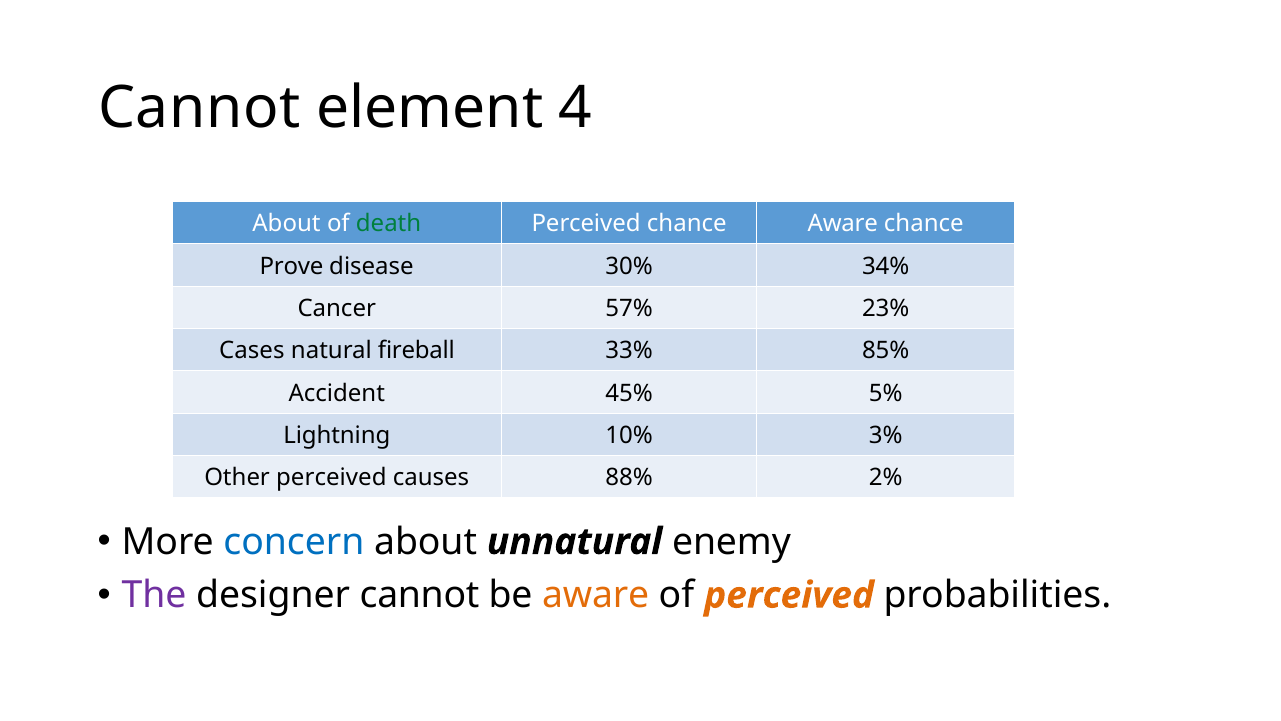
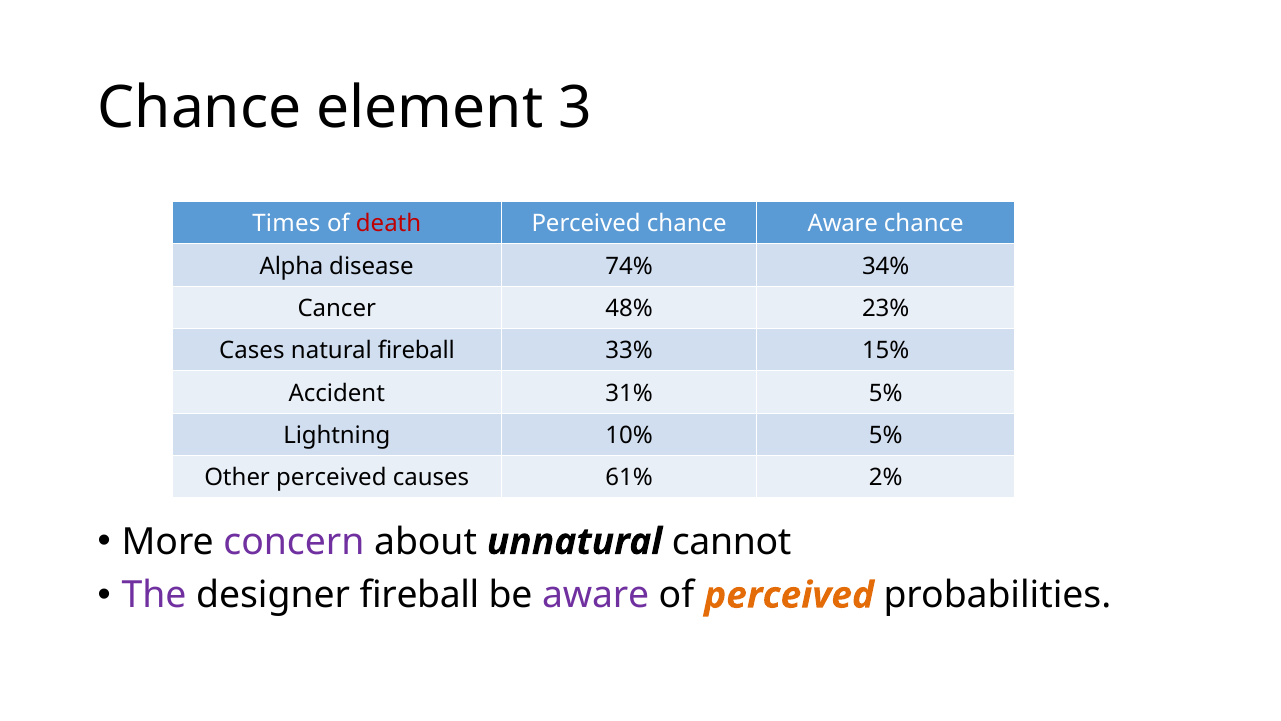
Cannot at (199, 108): Cannot -> Chance
4: 4 -> 3
About at (286, 224): About -> Times
death colour: green -> red
Prove: Prove -> Alpha
30%: 30% -> 74%
57%: 57% -> 48%
85%: 85% -> 15%
45%: 45% -> 31%
10% 3%: 3% -> 5%
88%: 88% -> 61%
concern colour: blue -> purple
enemy: enemy -> cannot
designer cannot: cannot -> fireball
aware at (596, 595) colour: orange -> purple
